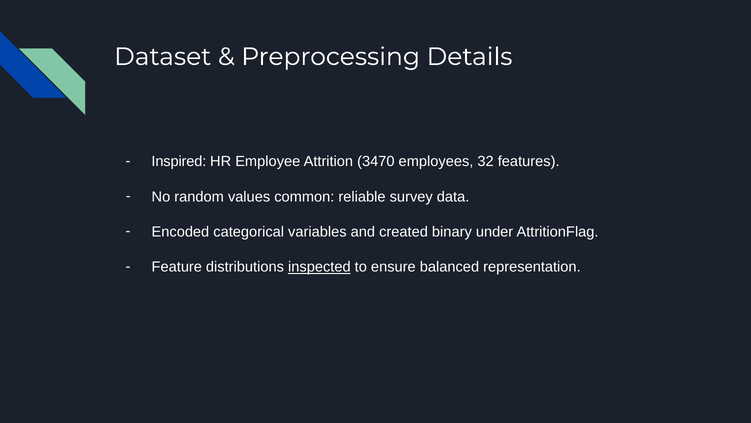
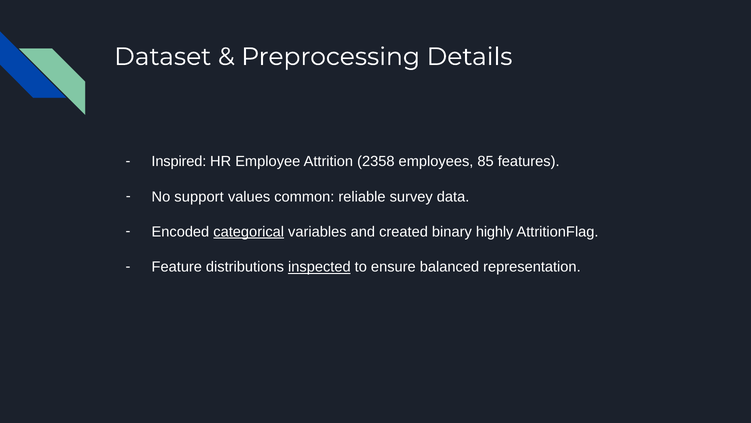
3470: 3470 -> 2358
32: 32 -> 85
random: random -> support
categorical underline: none -> present
under: under -> highly
